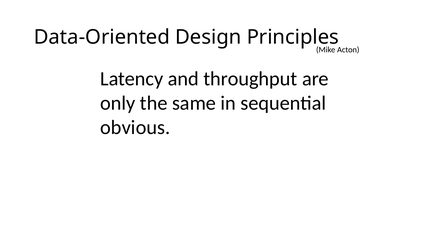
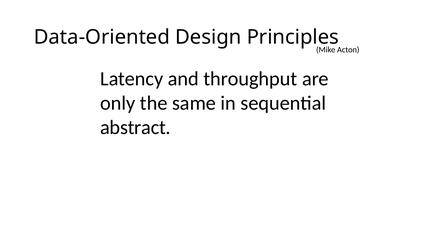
obvious: obvious -> abstract
